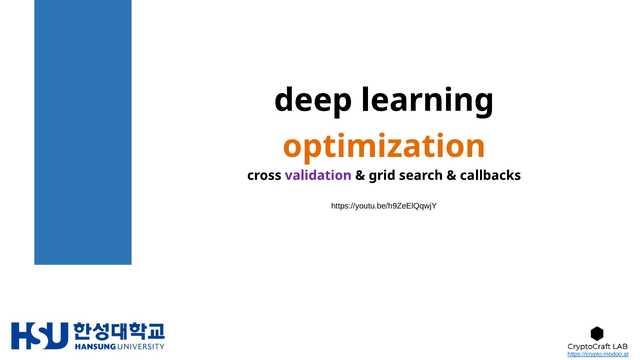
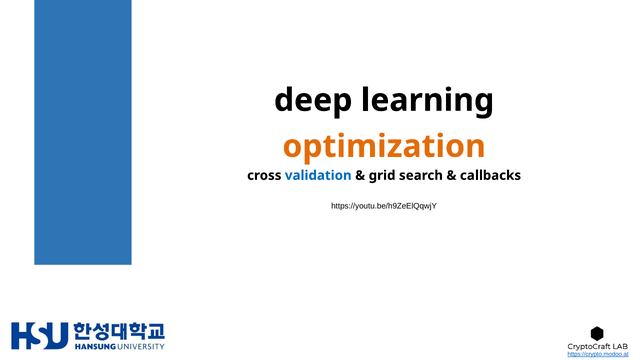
validation colour: purple -> blue
